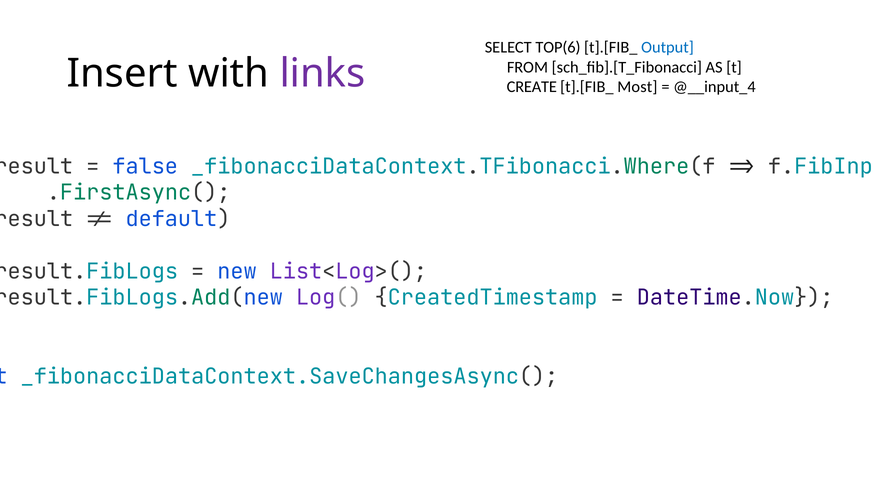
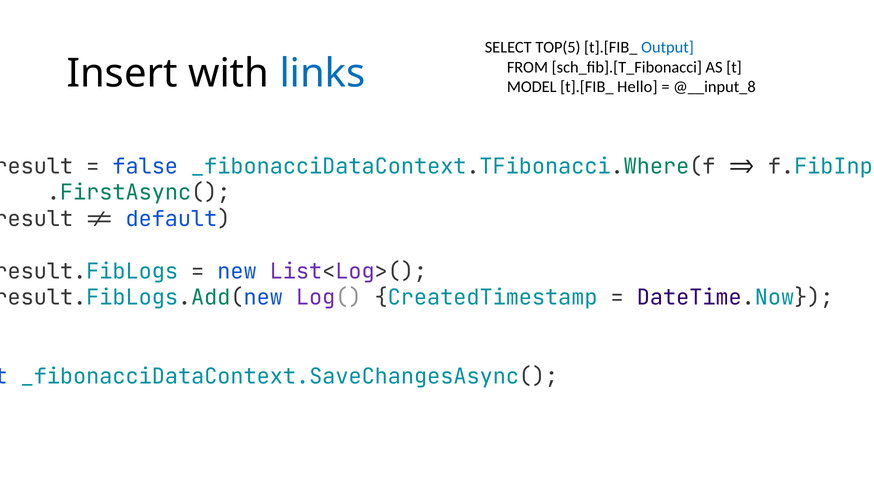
TOP(6: TOP(6 -> TOP(5
links colour: purple -> blue
CREATE: CREATE -> MODEL
Most: Most -> Hello
@__input_4: @__input_4 -> @__input_8
